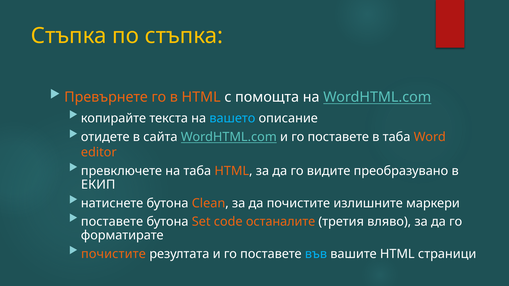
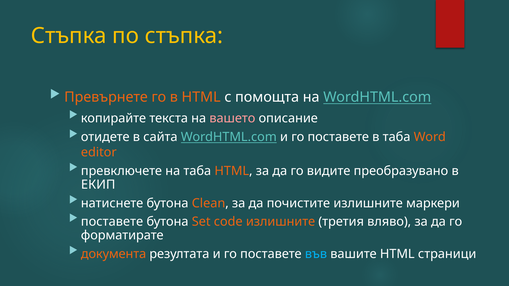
вашето colour: light blue -> pink
code останалите: останалите -> излишните
почистите at (113, 254): почистите -> документа
